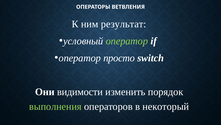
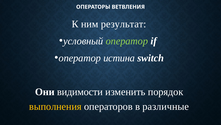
просто: просто -> истина
выполнения colour: light green -> yellow
некоторый: некоторый -> различные
